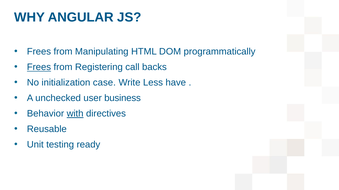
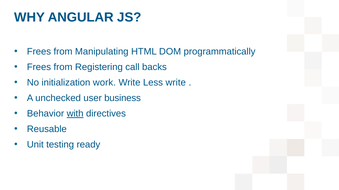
Frees at (39, 67) underline: present -> none
case: case -> work
Less have: have -> write
